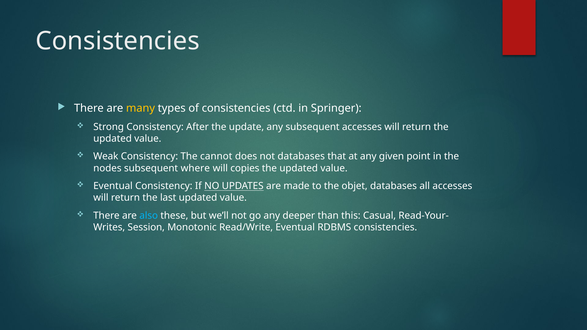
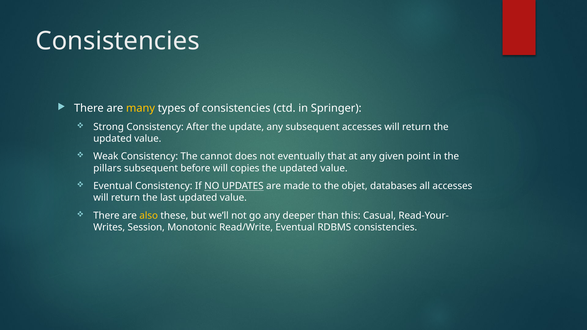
not databases: databases -> eventually
nodes: nodes -> pillars
where: where -> before
also colour: light blue -> yellow
